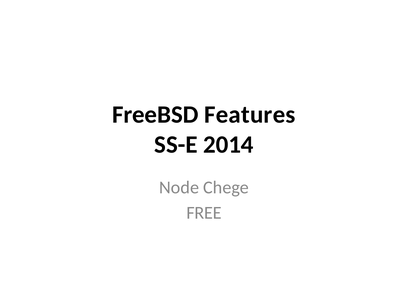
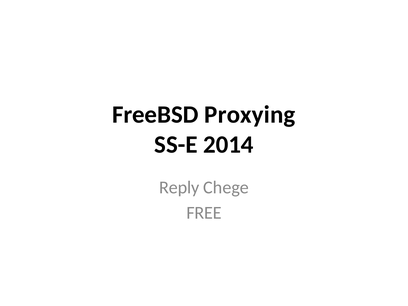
Features: Features -> Proxying
Node: Node -> Reply
